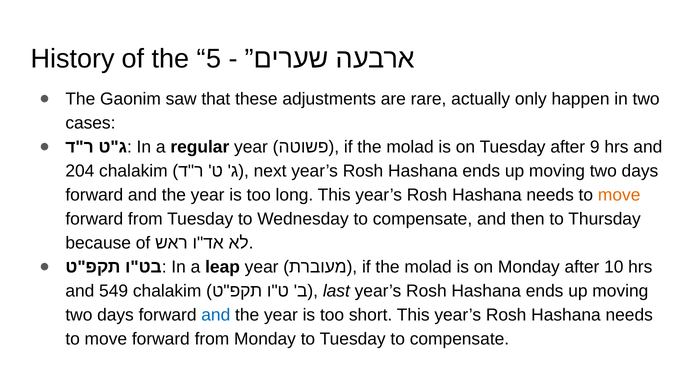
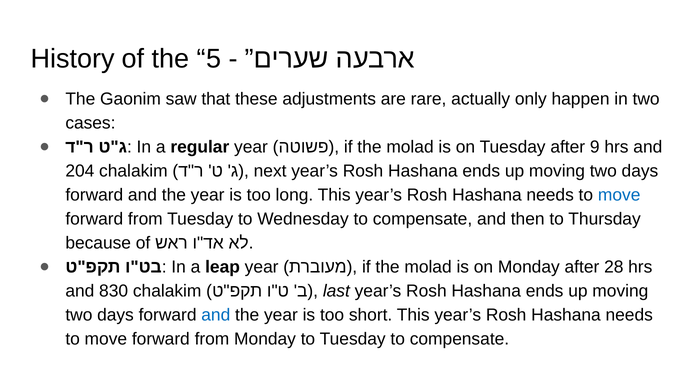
move at (619, 195) colour: orange -> blue
10: 10 -> 28
549: 549 -> 830
